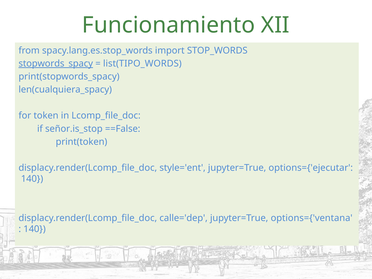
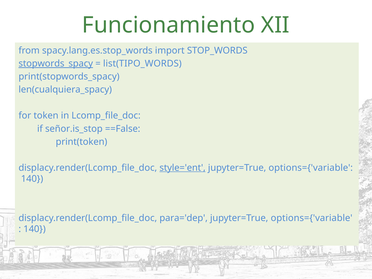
style='ent underline: none -> present
options={'ejecutar at (311, 168): options={'ejecutar -> options={'variable
calle='dep: calle='dep -> para='dep
options={'ventana at (312, 218): options={'ventana -> options={'variable
